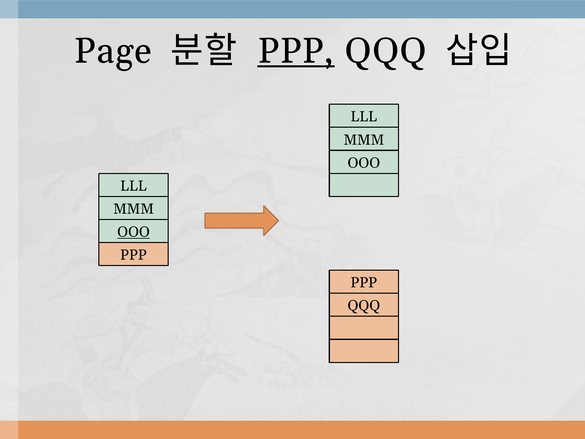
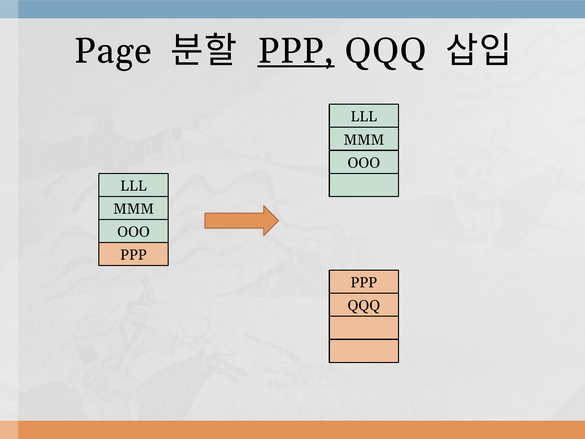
OOO at (134, 232) underline: present -> none
